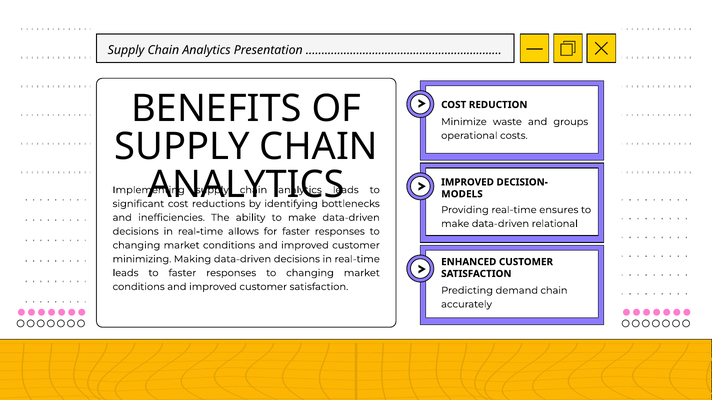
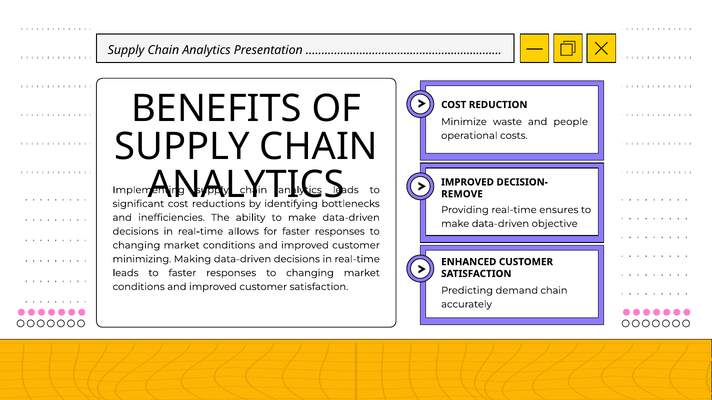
groups: groups -> people
MODELS: MODELS -> REMOVE
relational: relational -> objective
